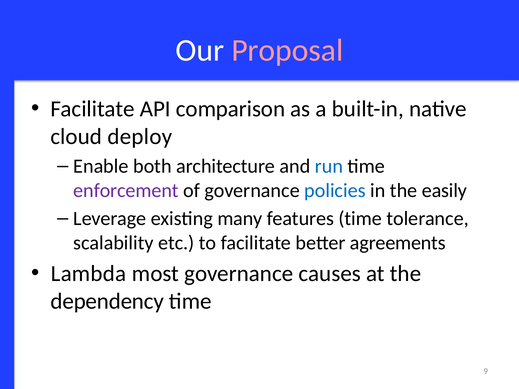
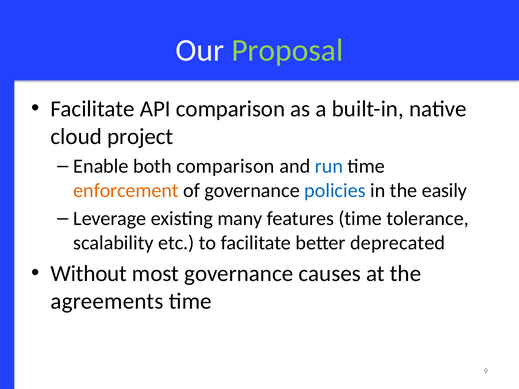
Proposal colour: pink -> light green
deploy: deploy -> project
both architecture: architecture -> comparison
enforcement colour: purple -> orange
agreements: agreements -> deprecated
Lambda: Lambda -> Without
dependency: dependency -> agreements
